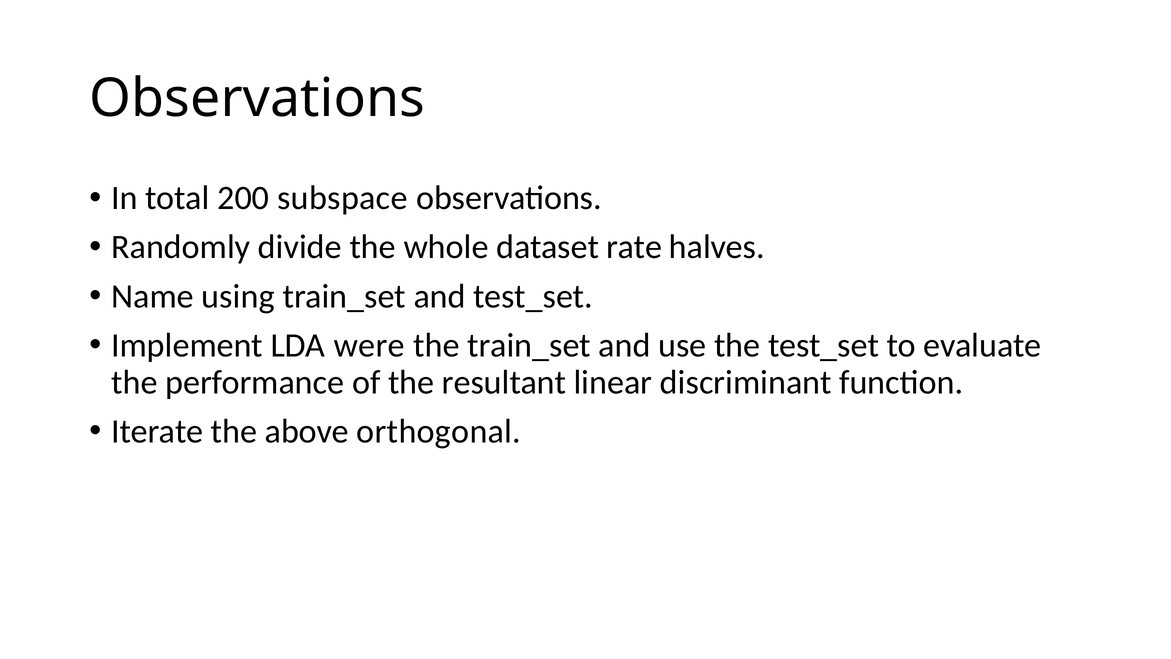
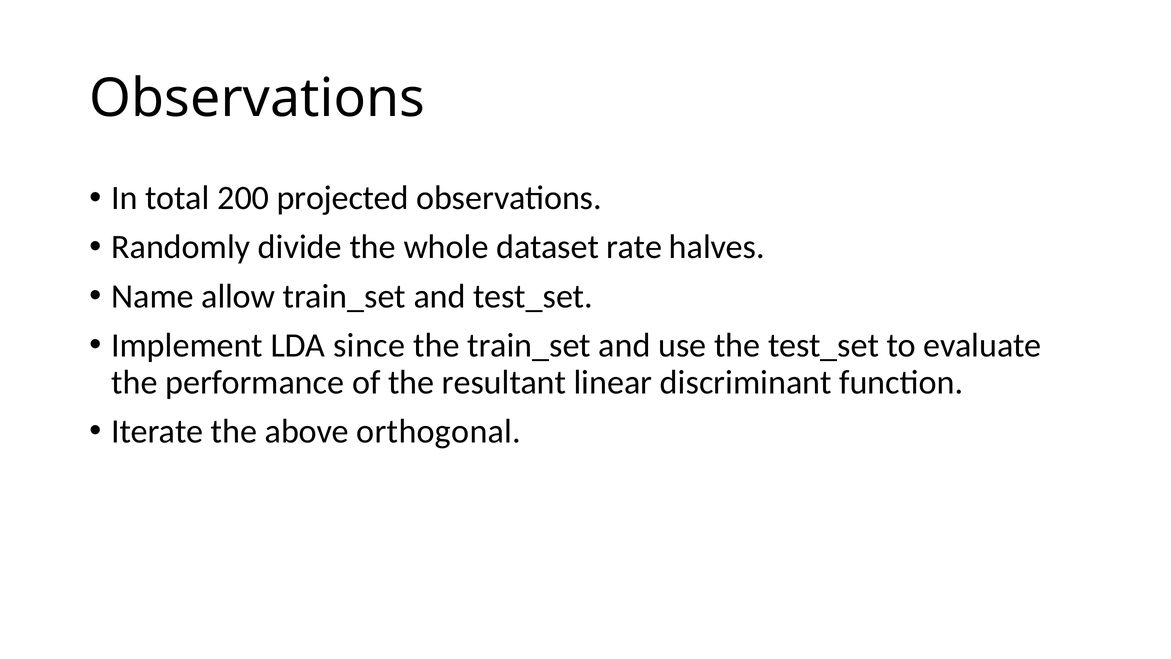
subspace: subspace -> projected
using: using -> allow
were: were -> since
